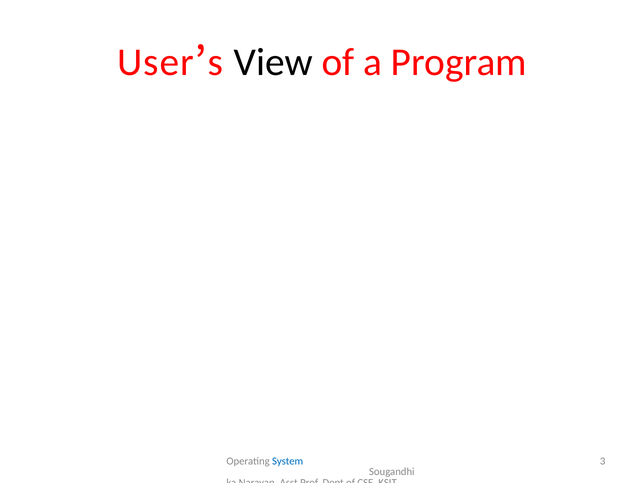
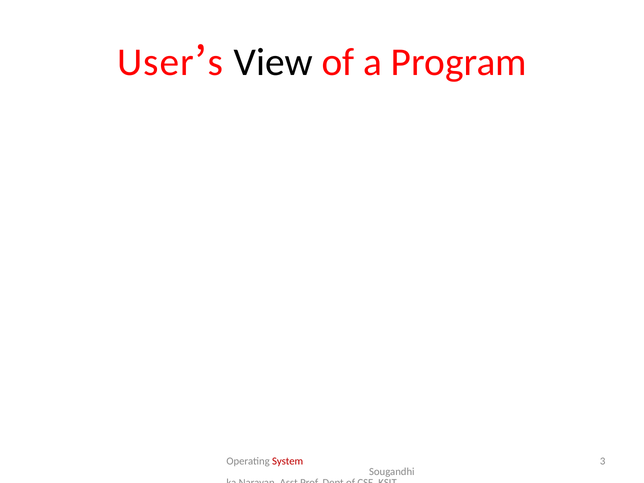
System colour: blue -> red
